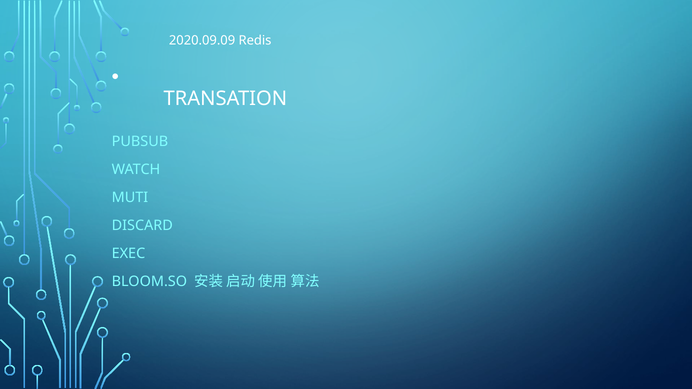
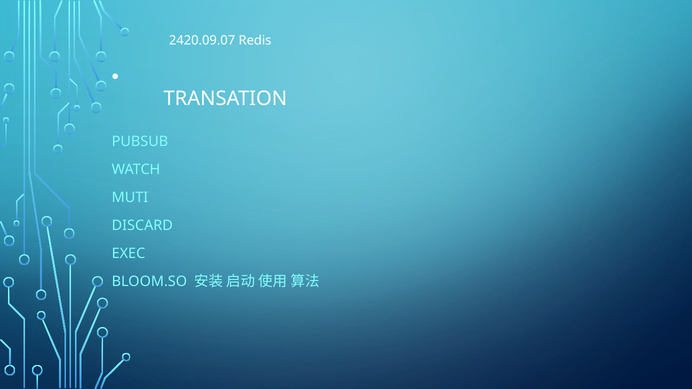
2020.09.09: 2020.09.09 -> 2420.09.07
